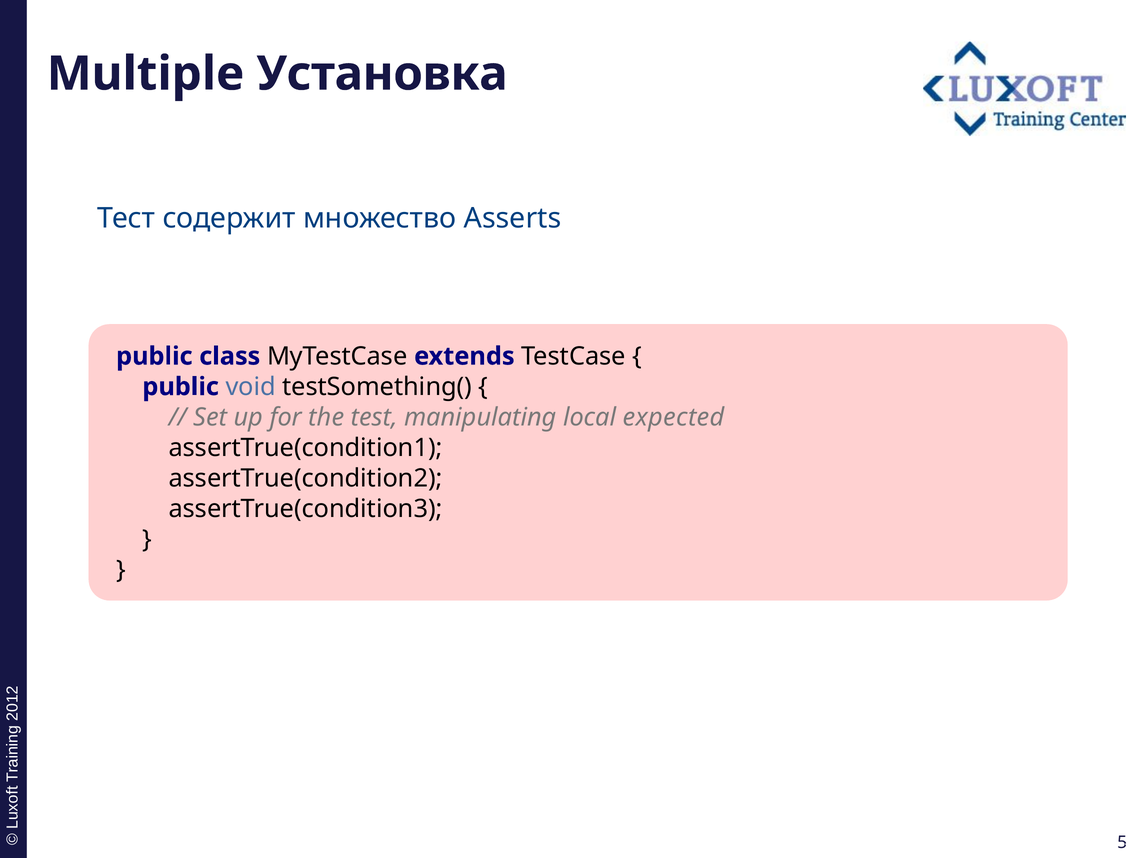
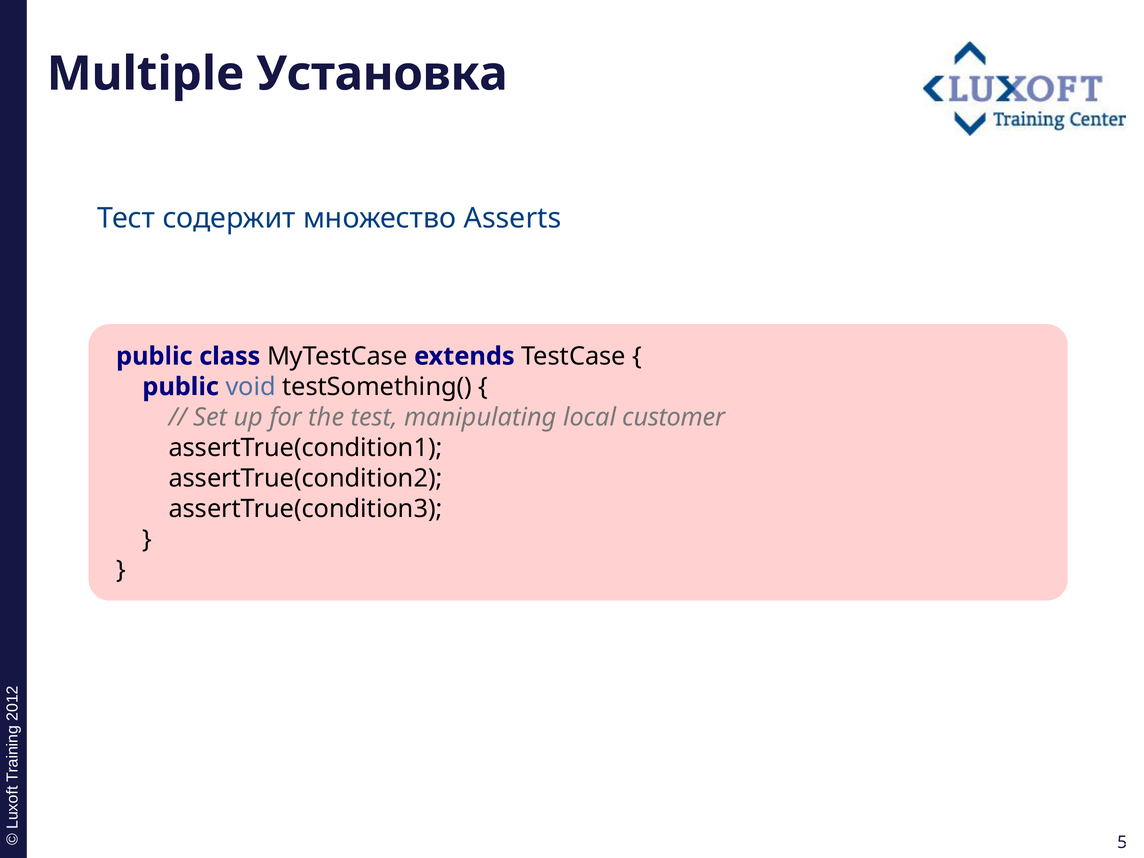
expected: expected -> customer
